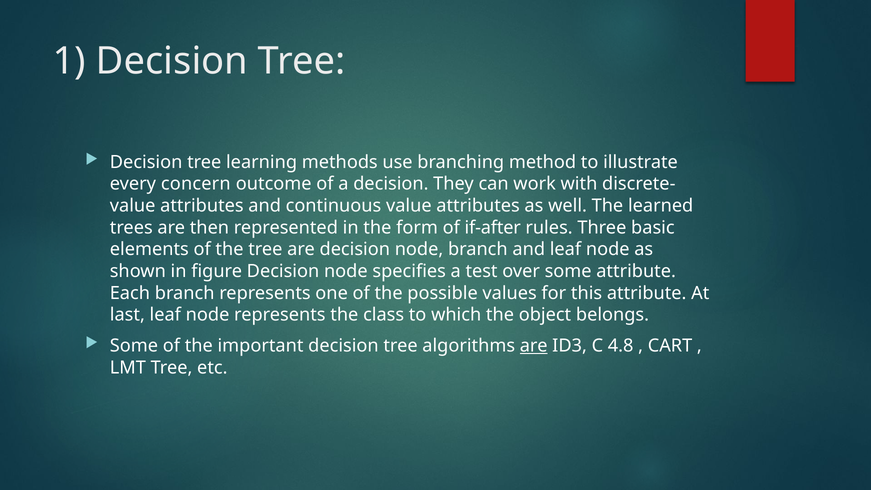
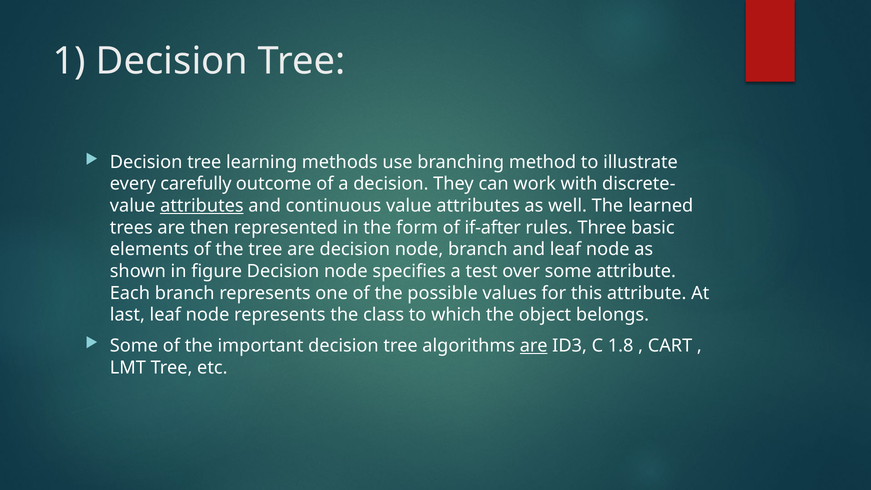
concern: concern -> carefully
attributes at (202, 206) underline: none -> present
4.8: 4.8 -> 1.8
